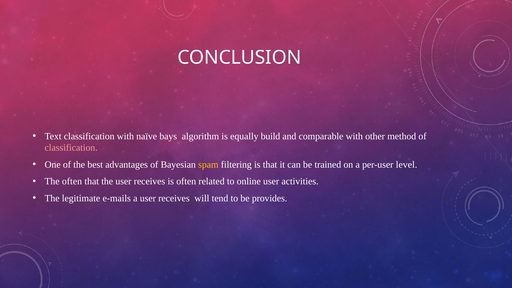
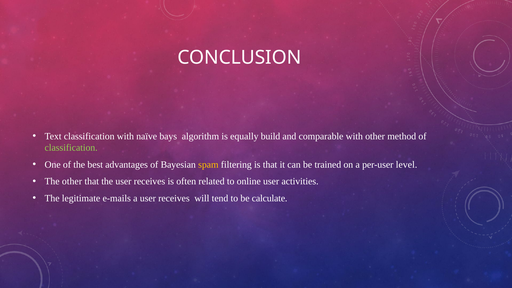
classification at (71, 148) colour: pink -> light green
The often: often -> other
provides: provides -> calculate
